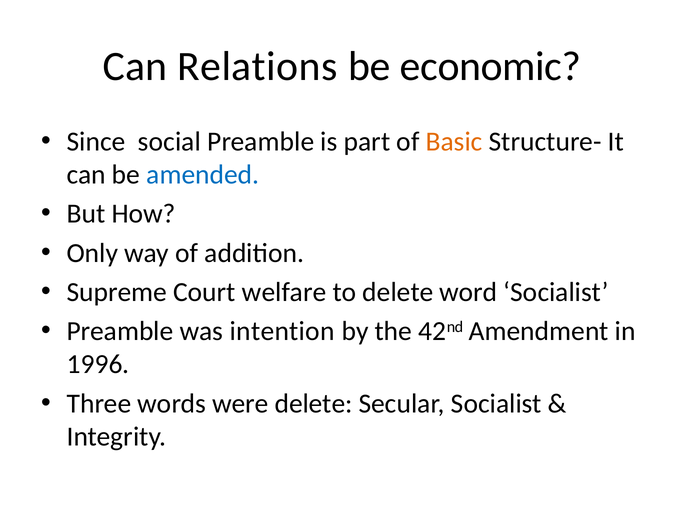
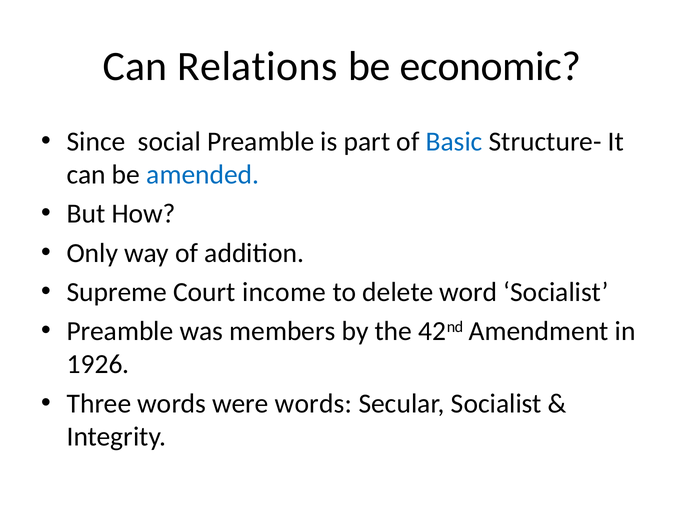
Basic colour: orange -> blue
welfare: welfare -> income
intention: intention -> members
1996: 1996 -> 1926
were delete: delete -> words
